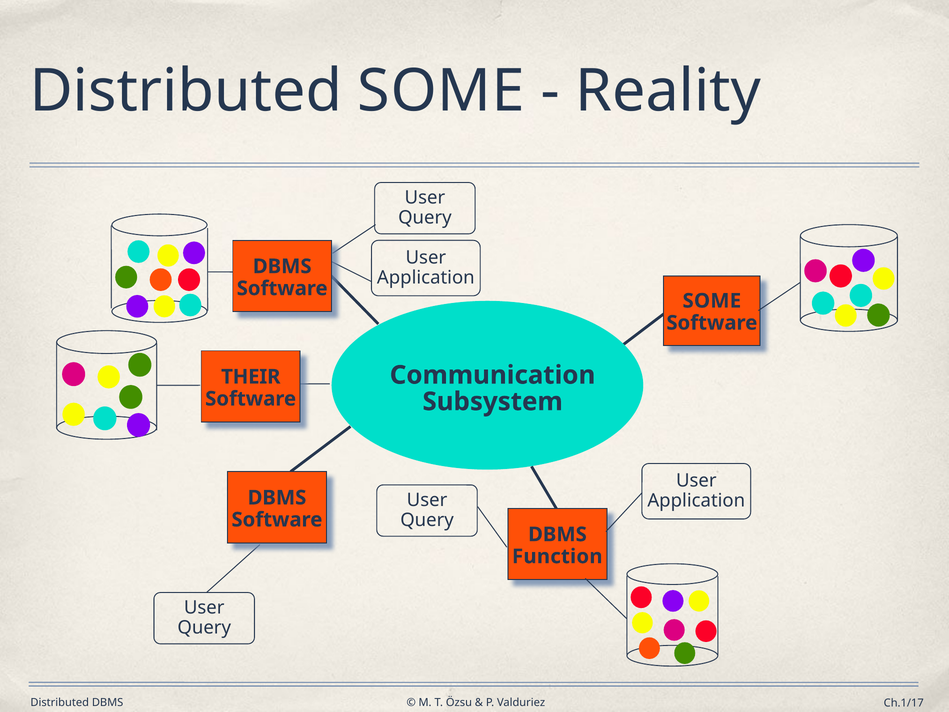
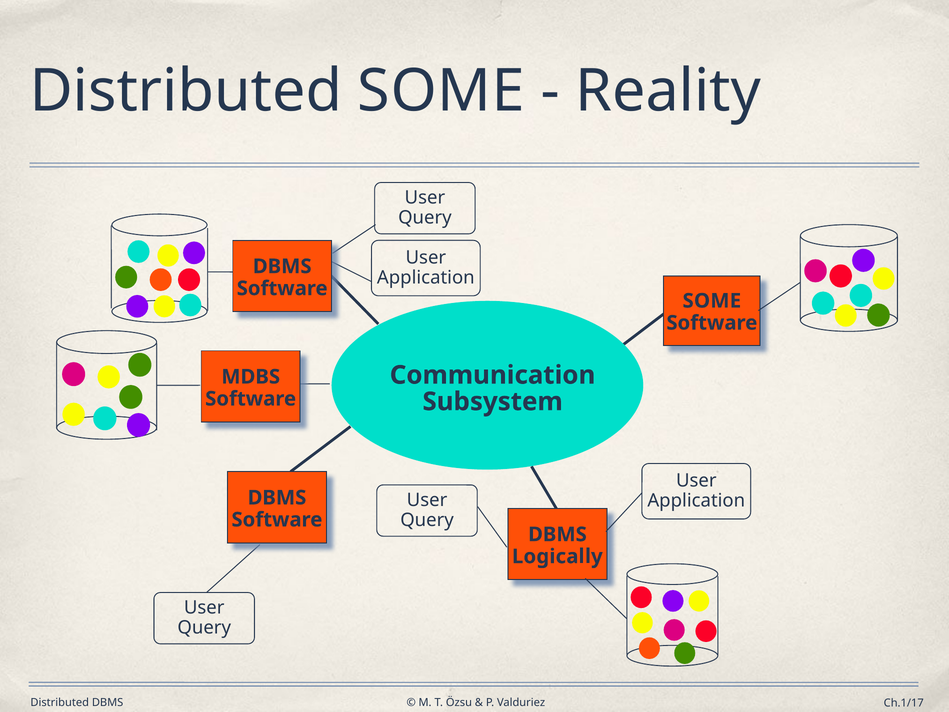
THEIR: THEIR -> MDBS
Function: Function -> Logically
